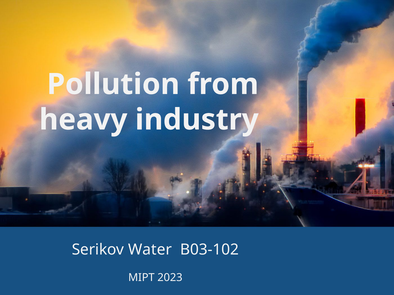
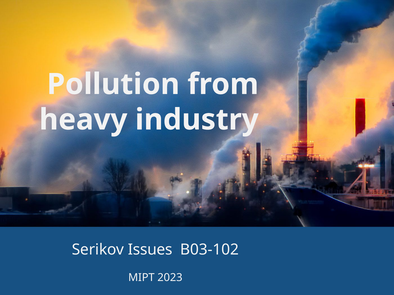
Water: Water -> Issues
